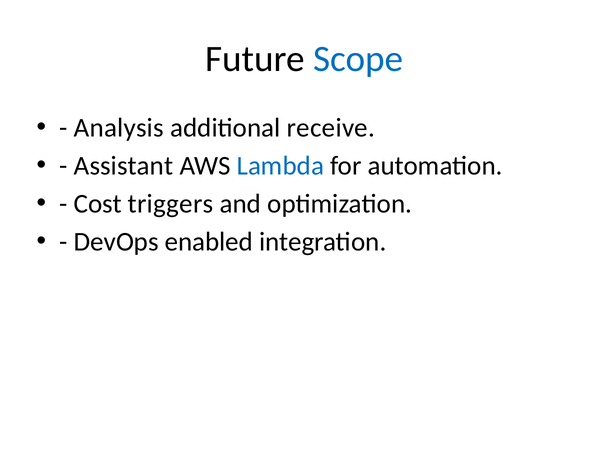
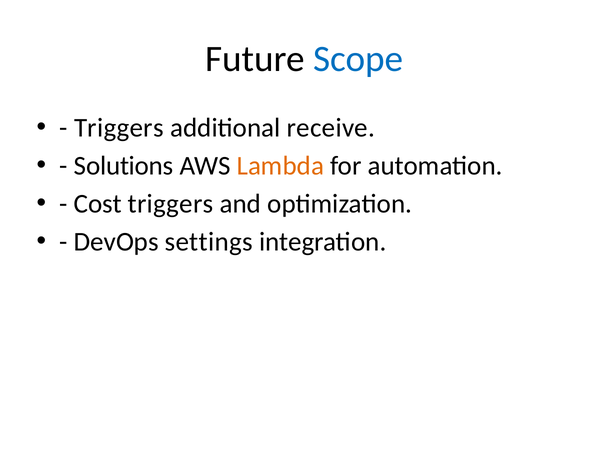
Analysis at (119, 128): Analysis -> Triggers
Assistant: Assistant -> Solutions
Lambda colour: blue -> orange
enabled: enabled -> settings
